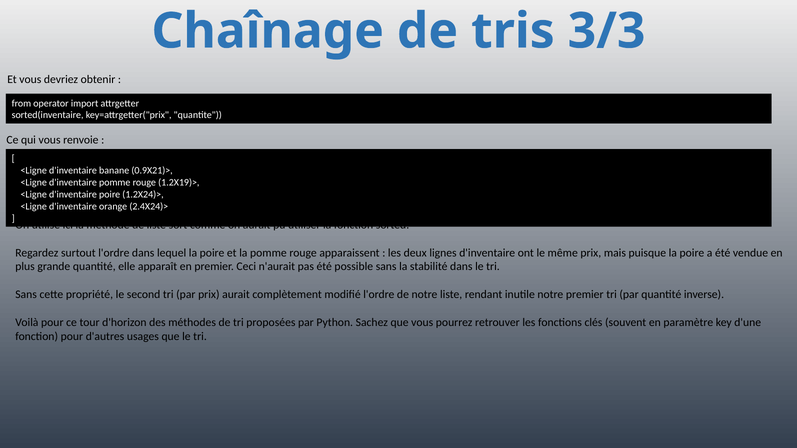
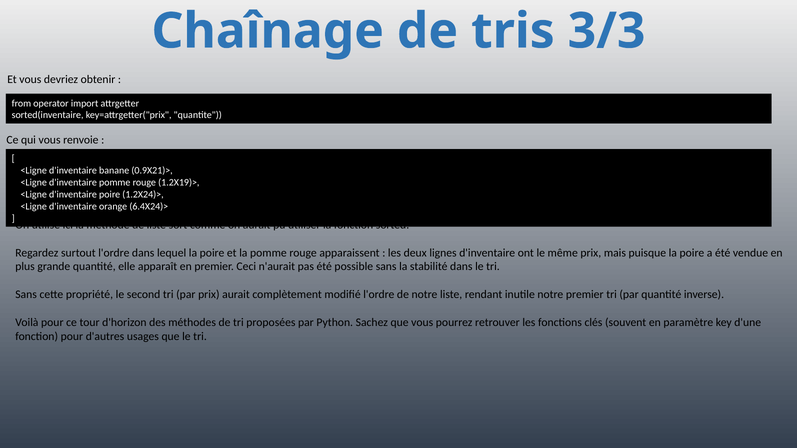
2.4X24)>: 2.4X24)> -> 6.4X24)>
